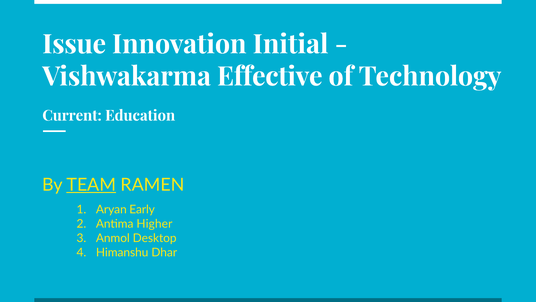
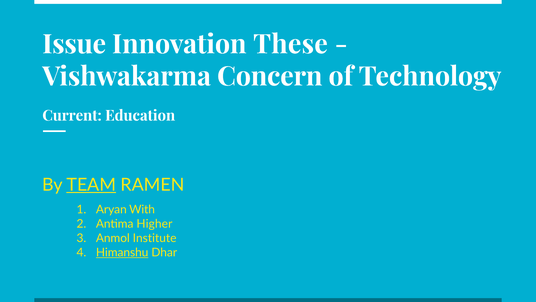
Initial: Initial -> These
Effective: Effective -> Concern
Early: Early -> With
Desktop: Desktop -> Institute
Himanshu underline: none -> present
